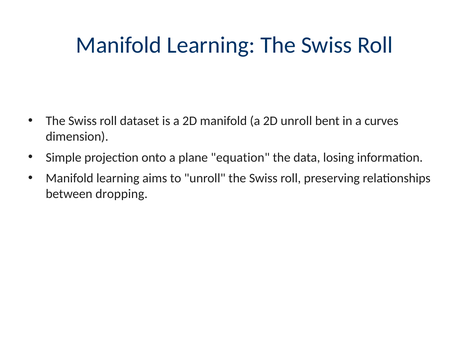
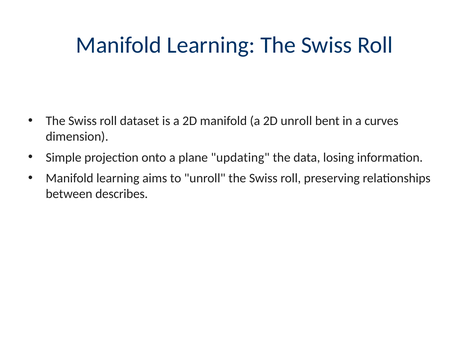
equation: equation -> updating
dropping: dropping -> describes
